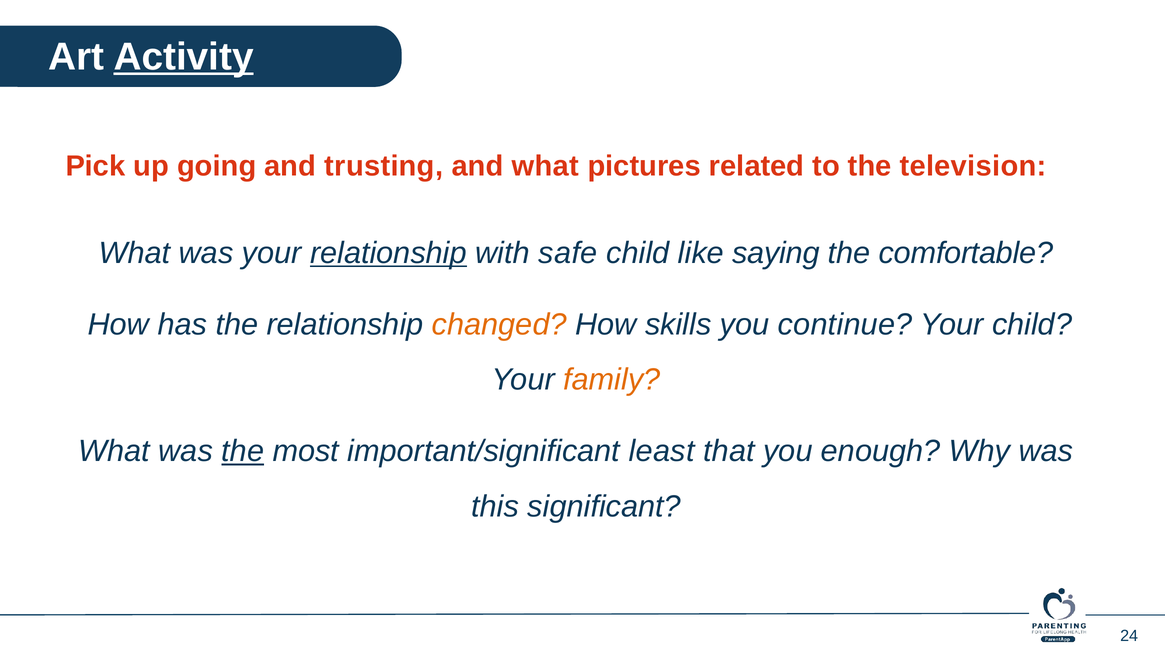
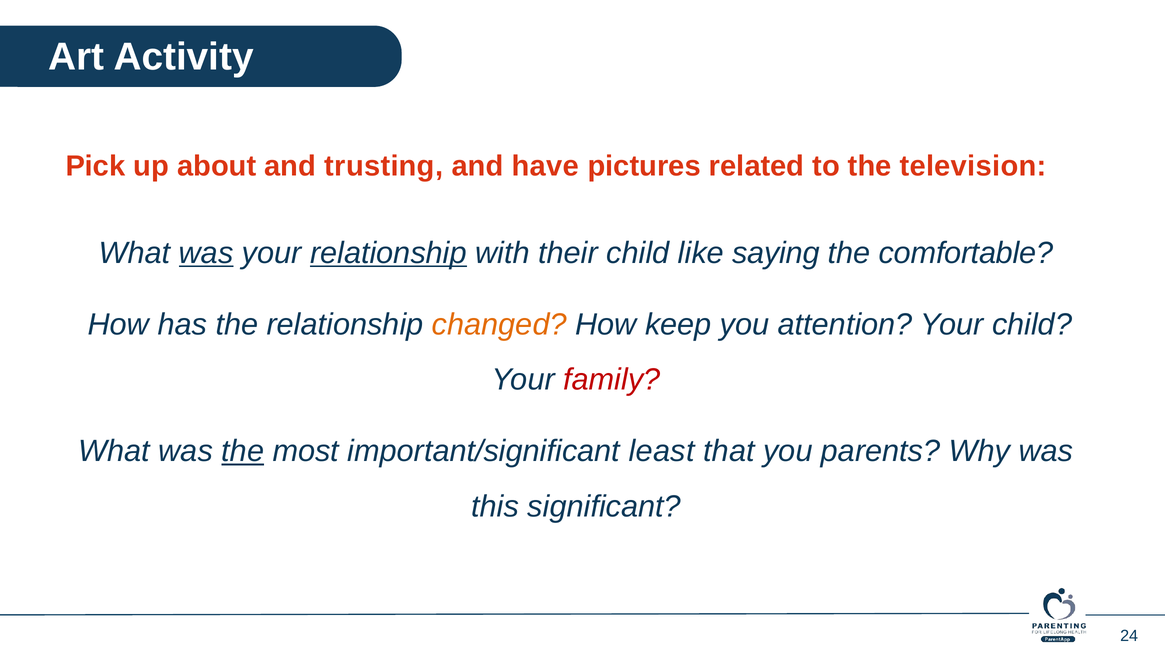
Activity underline: present -> none
going: going -> about
and what: what -> have
was at (206, 253) underline: none -> present
safe: safe -> their
skills: skills -> keep
continue: continue -> attention
family colour: orange -> red
enough: enough -> parents
